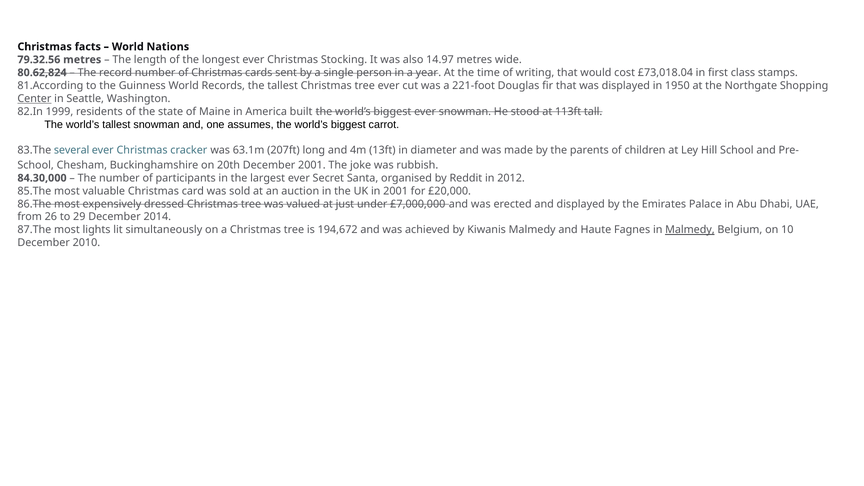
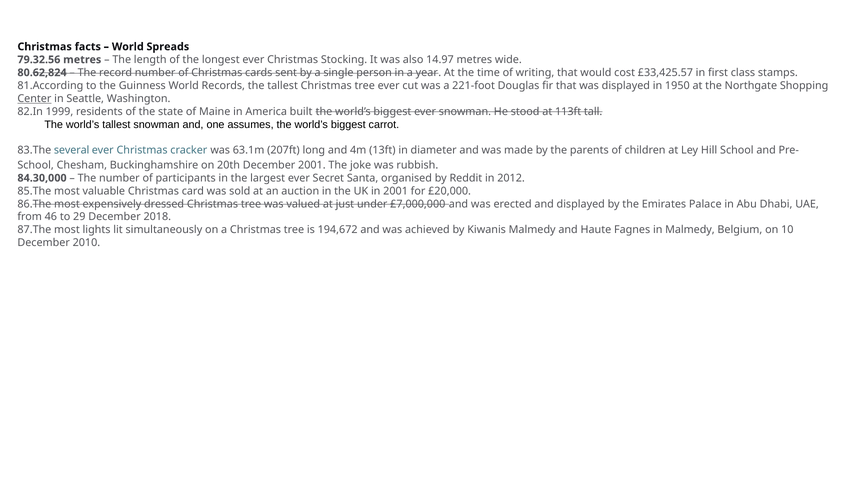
Nations: Nations -> Spreads
£73,018.04: £73,018.04 -> £33,425.57
26: 26 -> 46
2014: 2014 -> 2018
Malmedy at (690, 230) underline: present -> none
